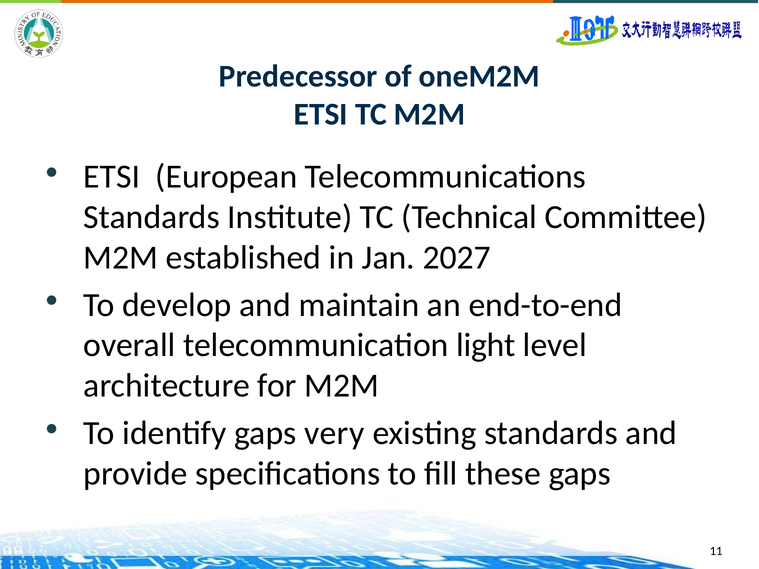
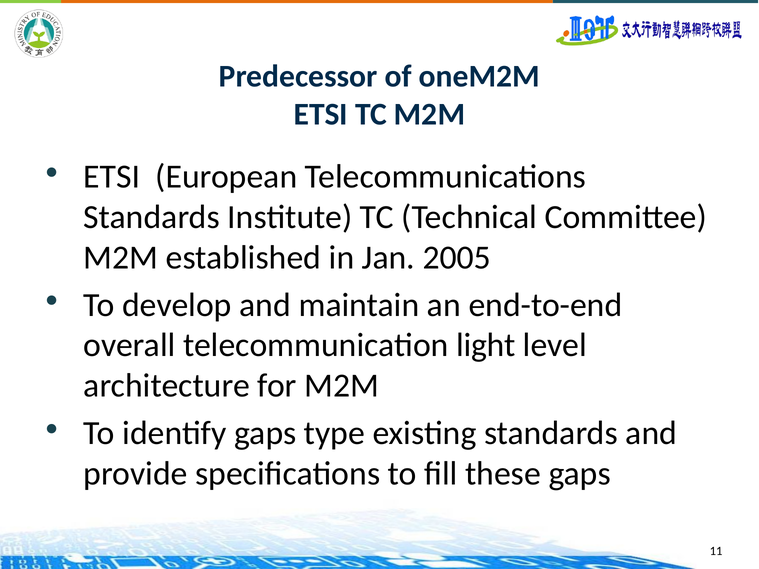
2027: 2027 -> 2005
very: very -> type
